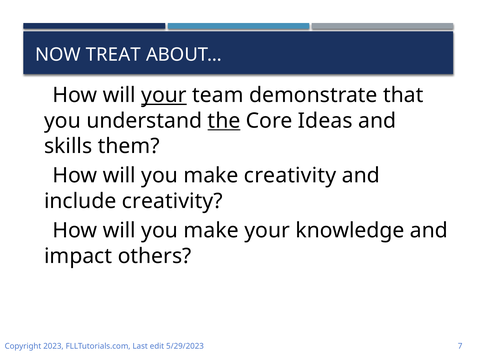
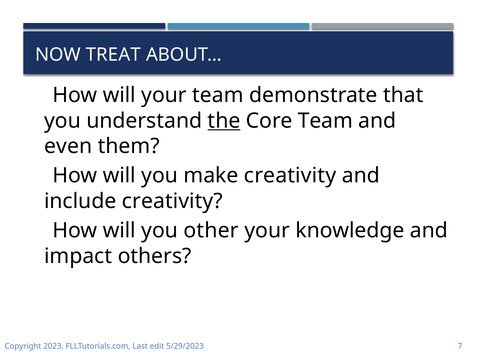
your at (164, 95) underline: present -> none
Core Ideas: Ideas -> Team
skills: skills -> even
make at (211, 230): make -> other
